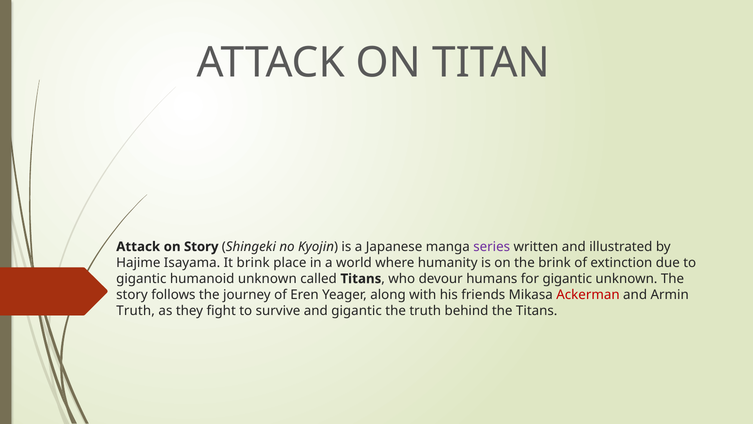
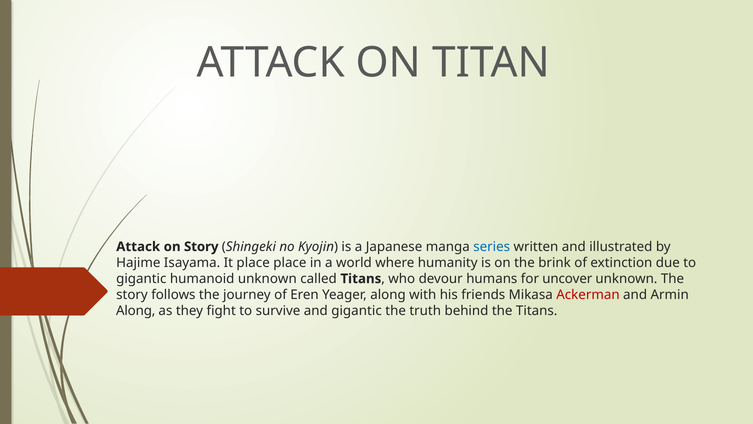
series colour: purple -> blue
It brink: brink -> place
for gigantic: gigantic -> uncover
Truth at (136, 310): Truth -> Along
